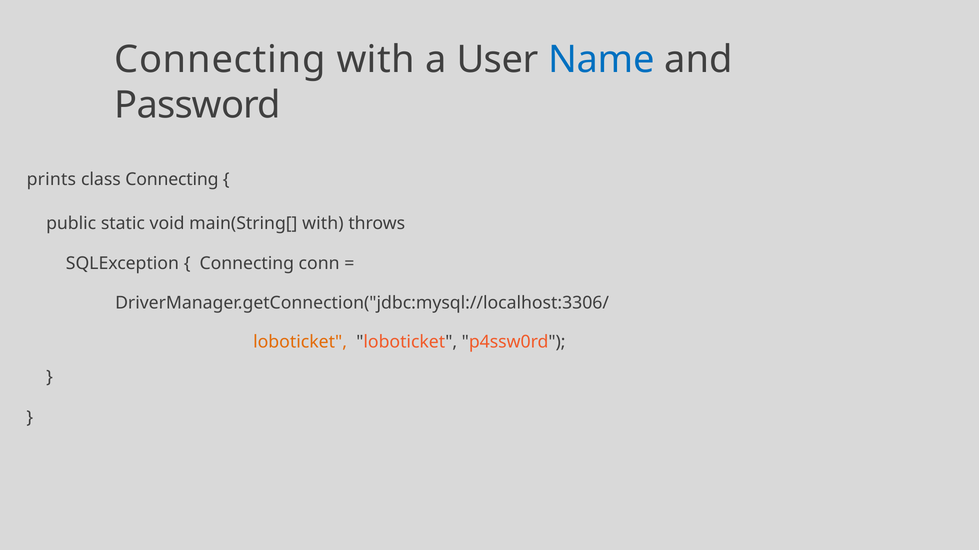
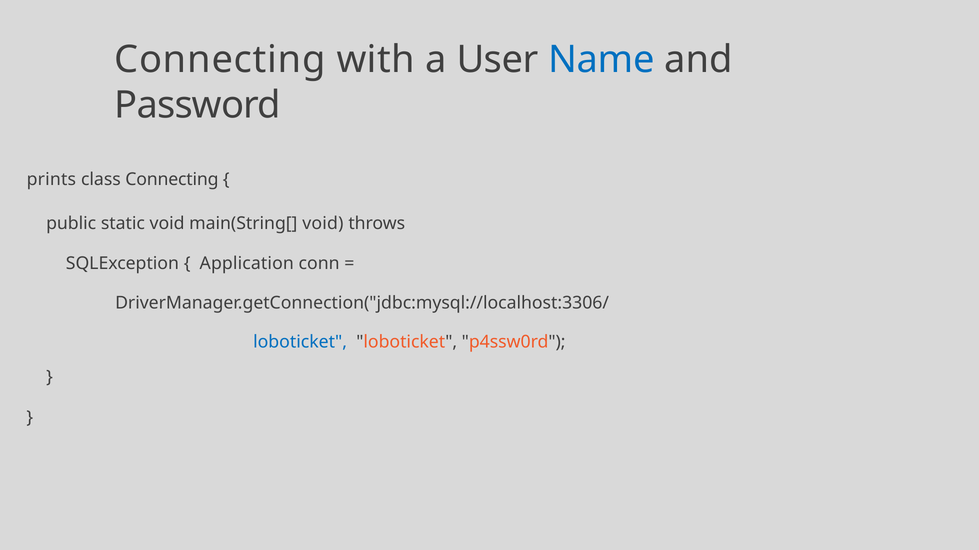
main(String[ with: with -> void
Connecting at (247, 264): Connecting -> Application
loboticket at (300, 342) colour: orange -> blue
